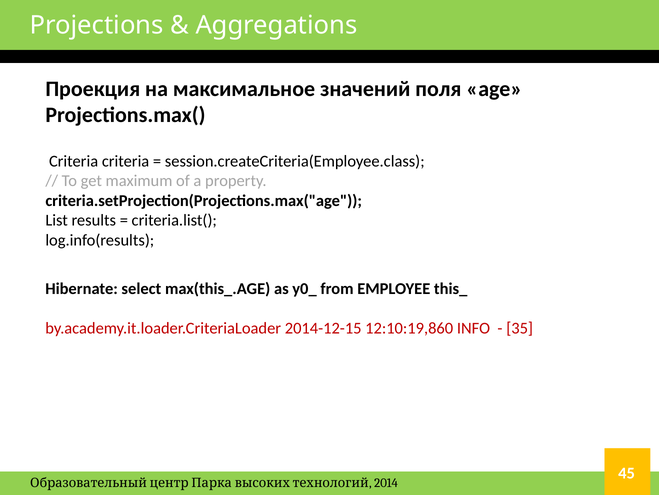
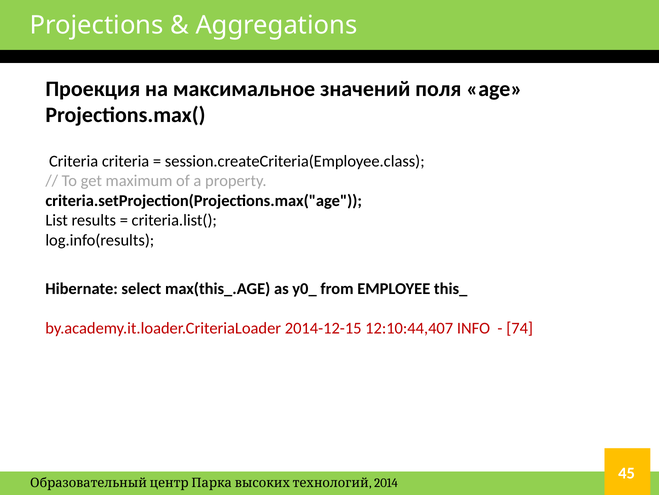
12:10:19,860: 12:10:19,860 -> 12:10:44,407
35: 35 -> 74
